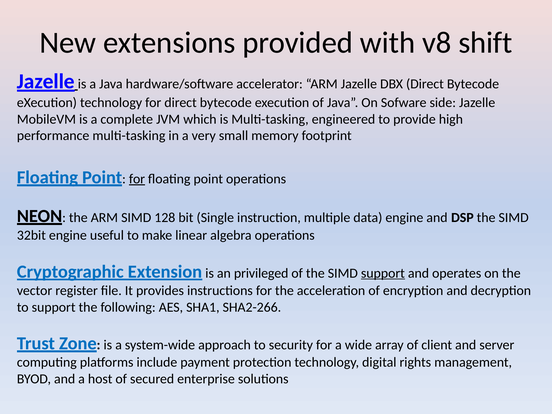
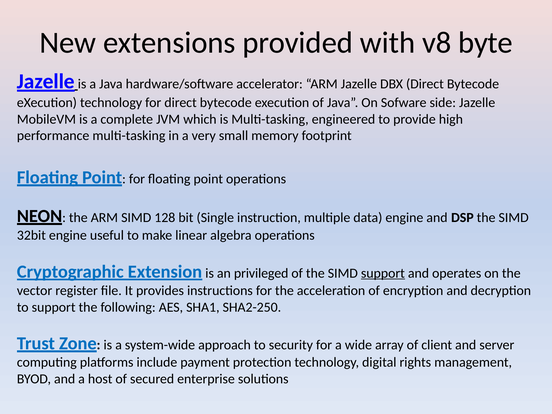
shift: shift -> byte
for at (137, 179) underline: present -> none
SHA2-266: SHA2-266 -> SHA2-250
